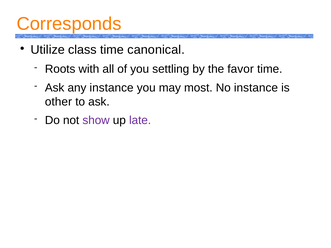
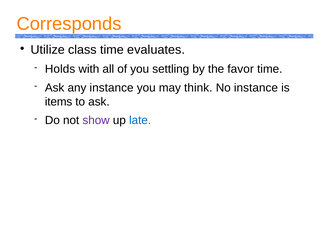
canonical: canonical -> evaluates
Roots: Roots -> Holds
most: most -> think
other: other -> items
late colour: purple -> blue
